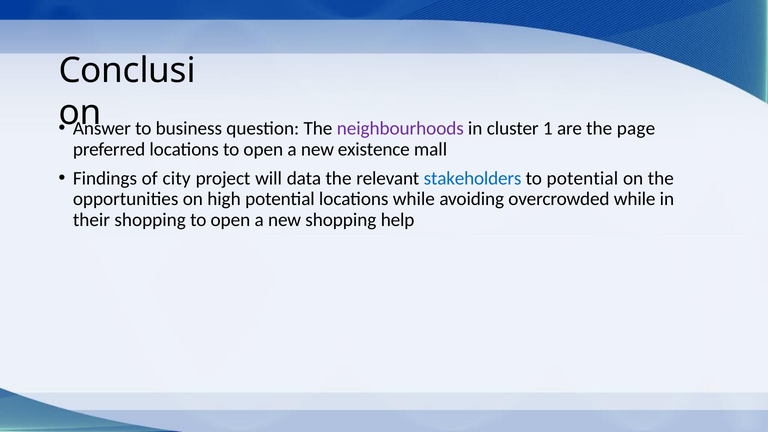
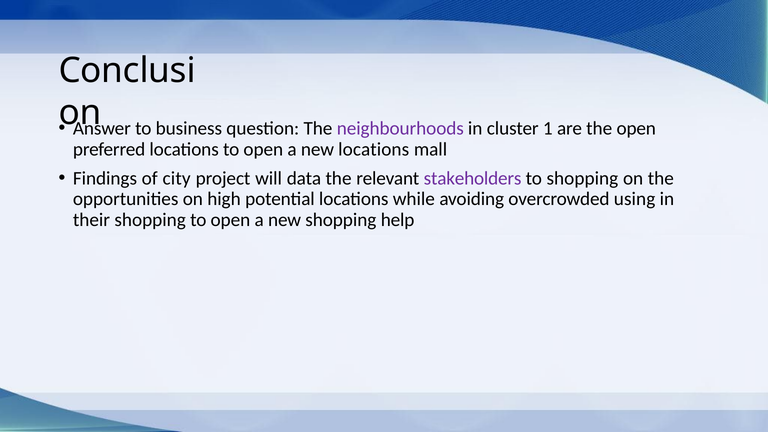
the page: page -> open
new existence: existence -> locations
stakeholders colour: blue -> purple
to potential: potential -> shopping
overcrowded while: while -> using
